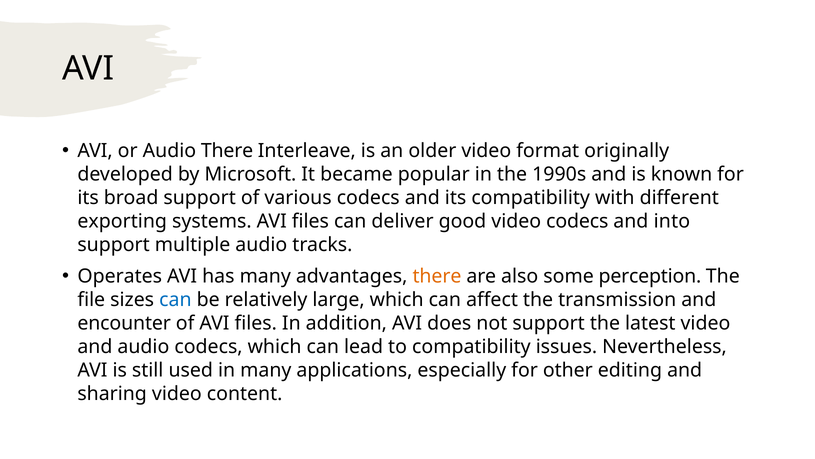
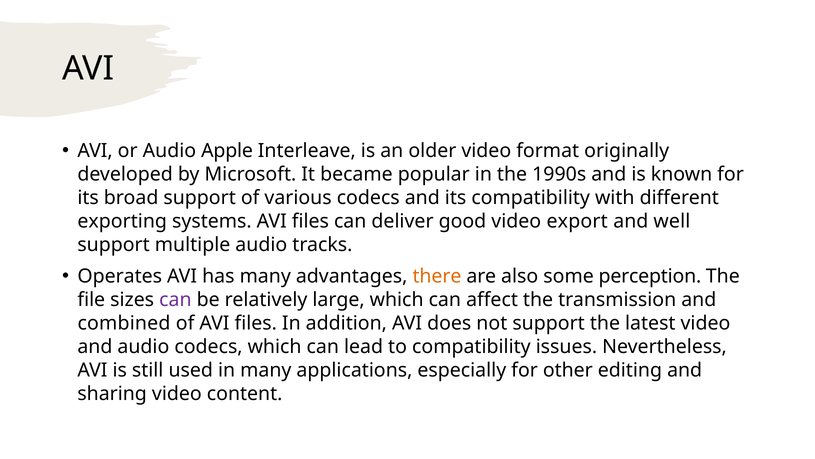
Audio There: There -> Apple
video codecs: codecs -> export
into: into -> well
can at (175, 300) colour: blue -> purple
encounter: encounter -> combined
